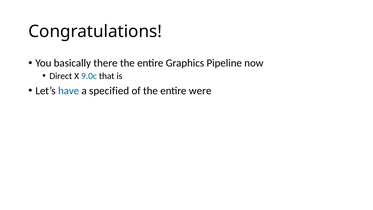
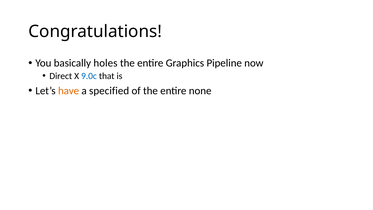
there: there -> holes
have colour: blue -> orange
were: were -> none
